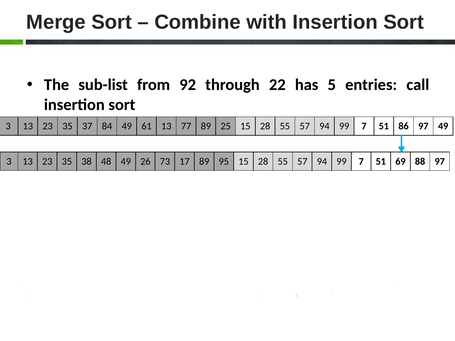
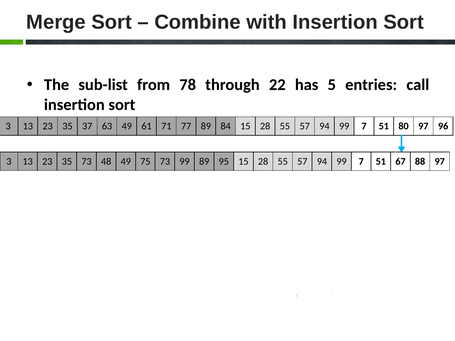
92: 92 -> 78
84: 84 -> 63
61 13: 13 -> 71
25: 25 -> 84
86: 86 -> 80
97 49: 49 -> 96
35 38: 38 -> 73
26: 26 -> 75
73 17: 17 -> 99
69: 69 -> 67
